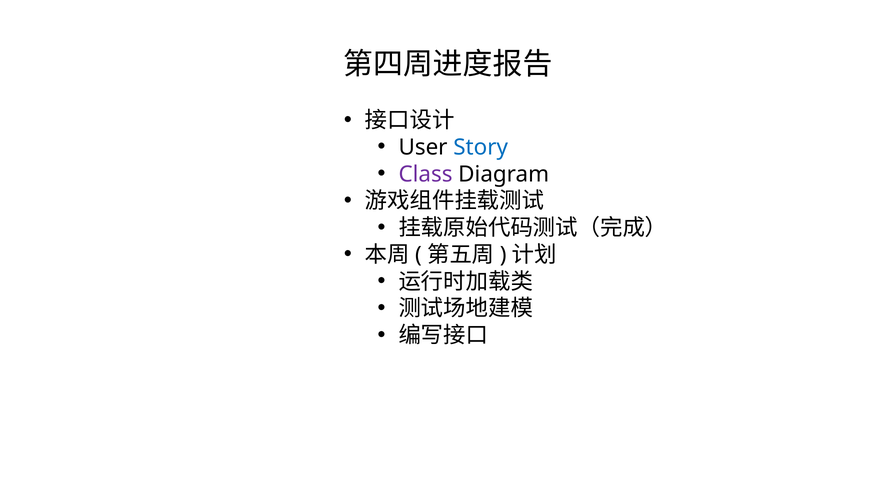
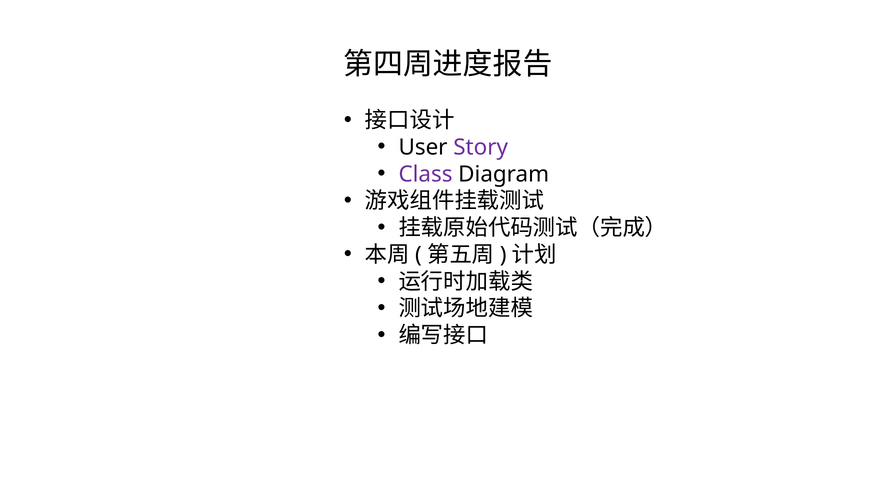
Story colour: blue -> purple
